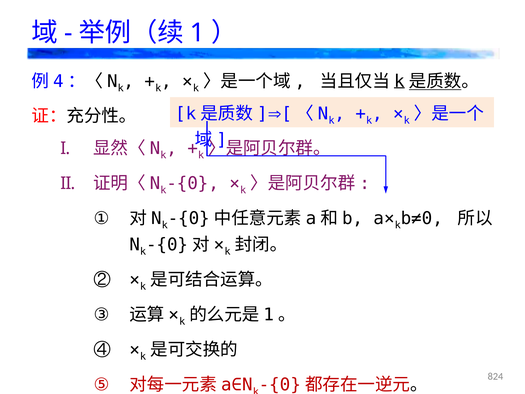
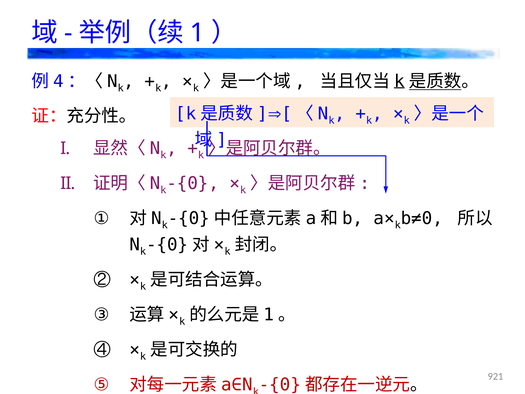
824: 824 -> 921
